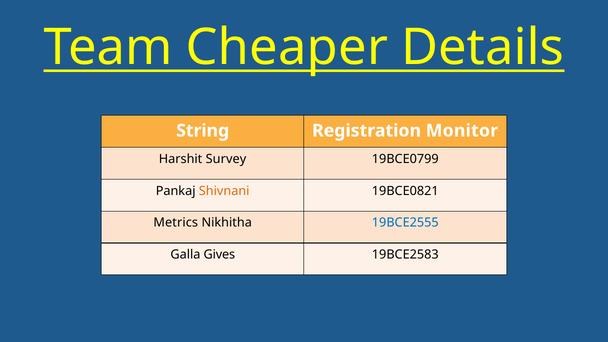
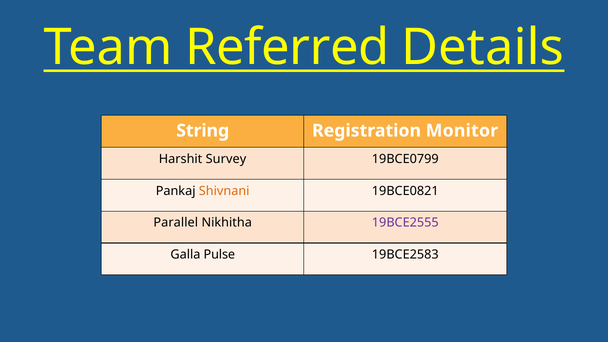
Cheaper: Cheaper -> Referred
Metrics: Metrics -> Parallel
19BCE2555 colour: blue -> purple
Gives: Gives -> Pulse
